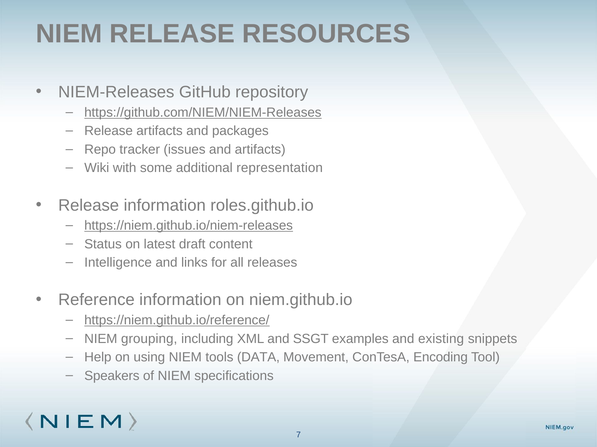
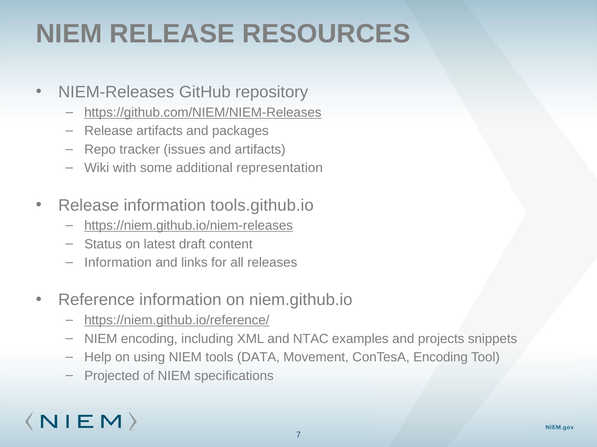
roles.github.io: roles.github.io -> tools.github.io
Intelligence at (118, 263): Intelligence -> Information
NIEM grouping: grouping -> encoding
SSGT: SSGT -> NTAC
existing: existing -> projects
Speakers: Speakers -> Projected
